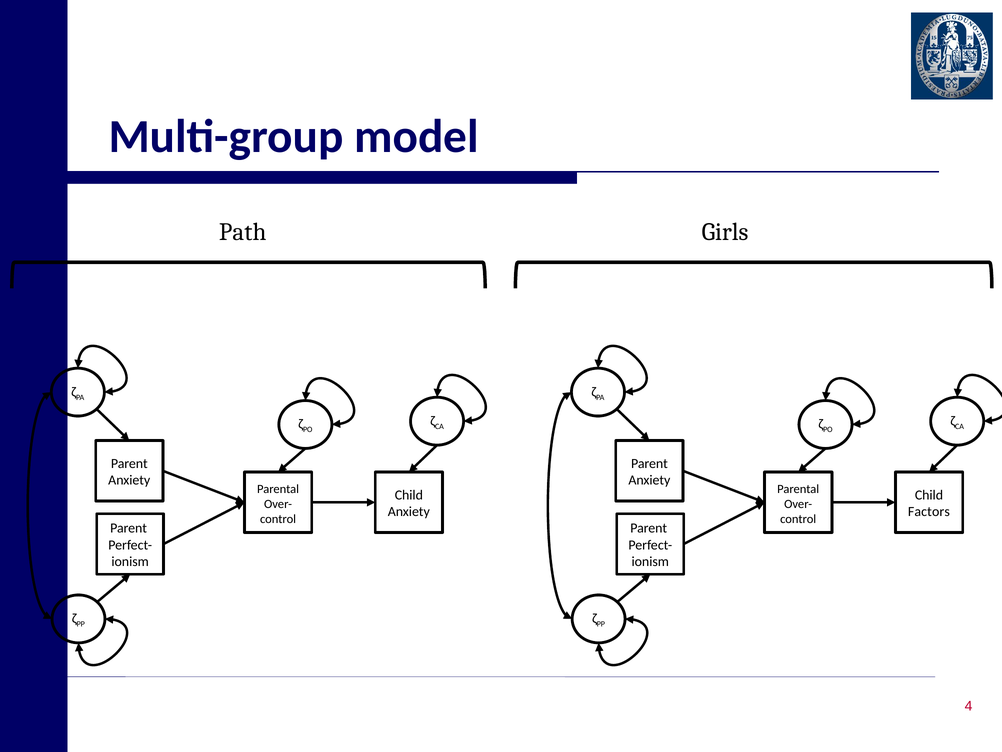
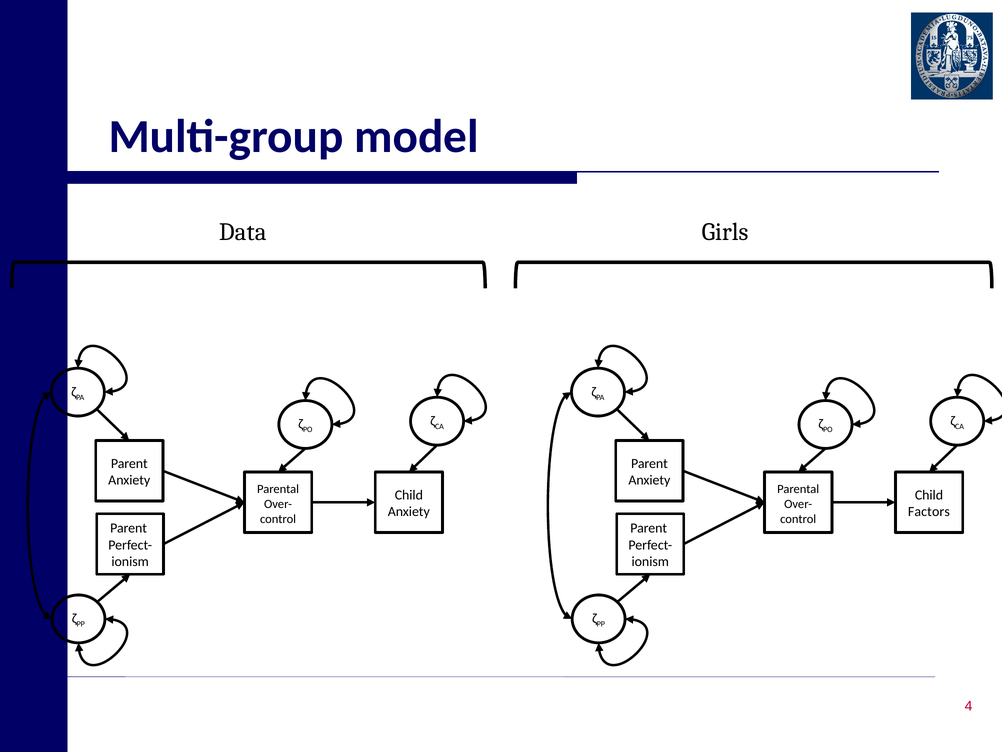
Path: Path -> Data
